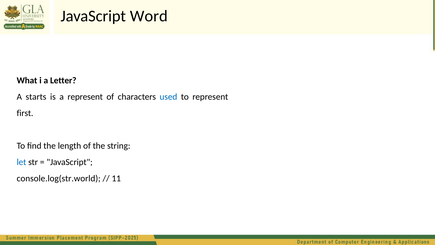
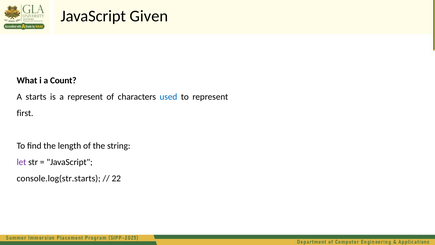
Word: Word -> Given
Letter: Letter -> Count
let colour: blue -> purple
console.log(str.world: console.log(str.world -> console.log(str.starts
11: 11 -> 22
